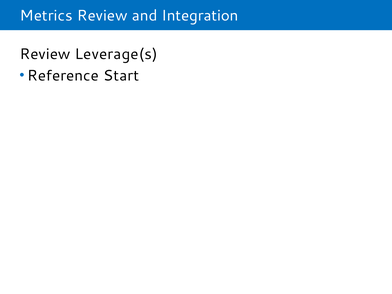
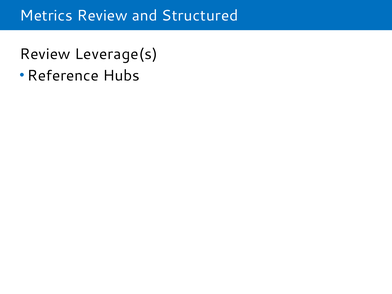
Integration: Integration -> Structured
Start: Start -> Hubs
